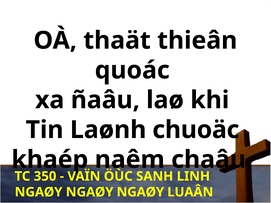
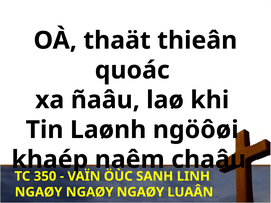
chuoäc: chuoäc -> ngöôøi
